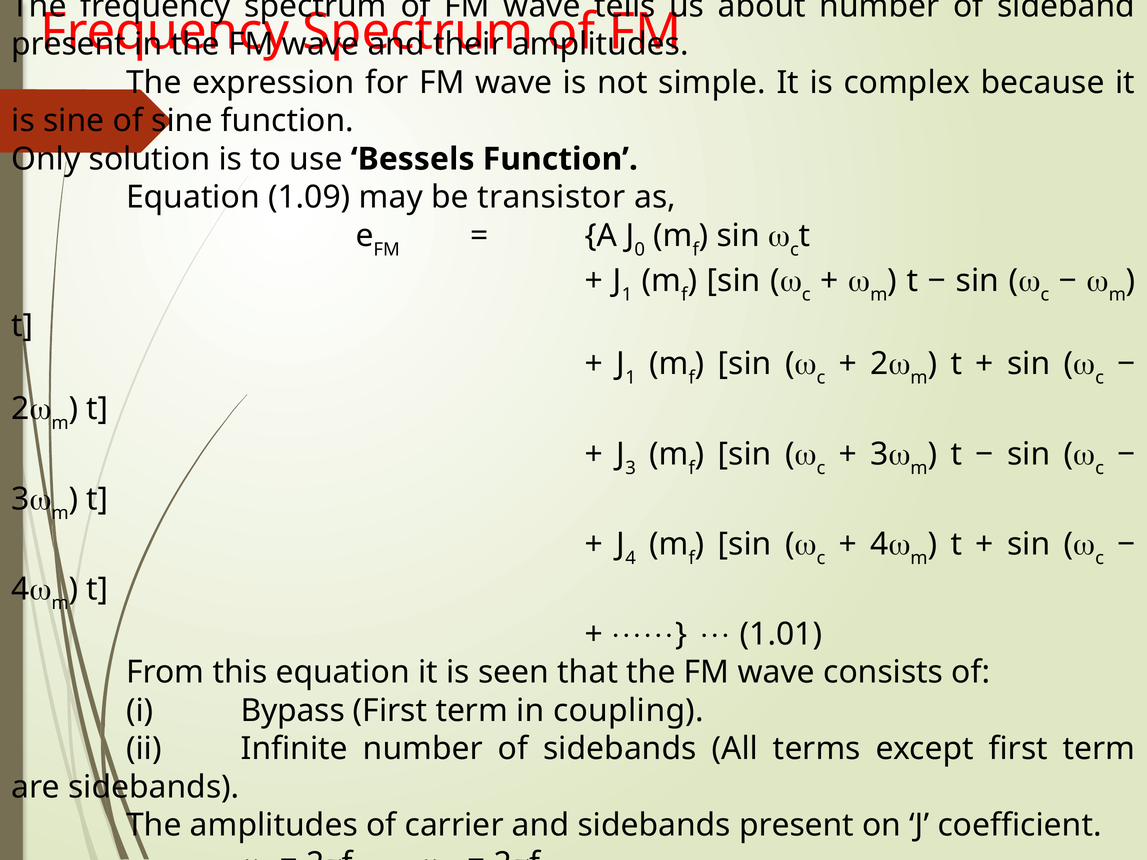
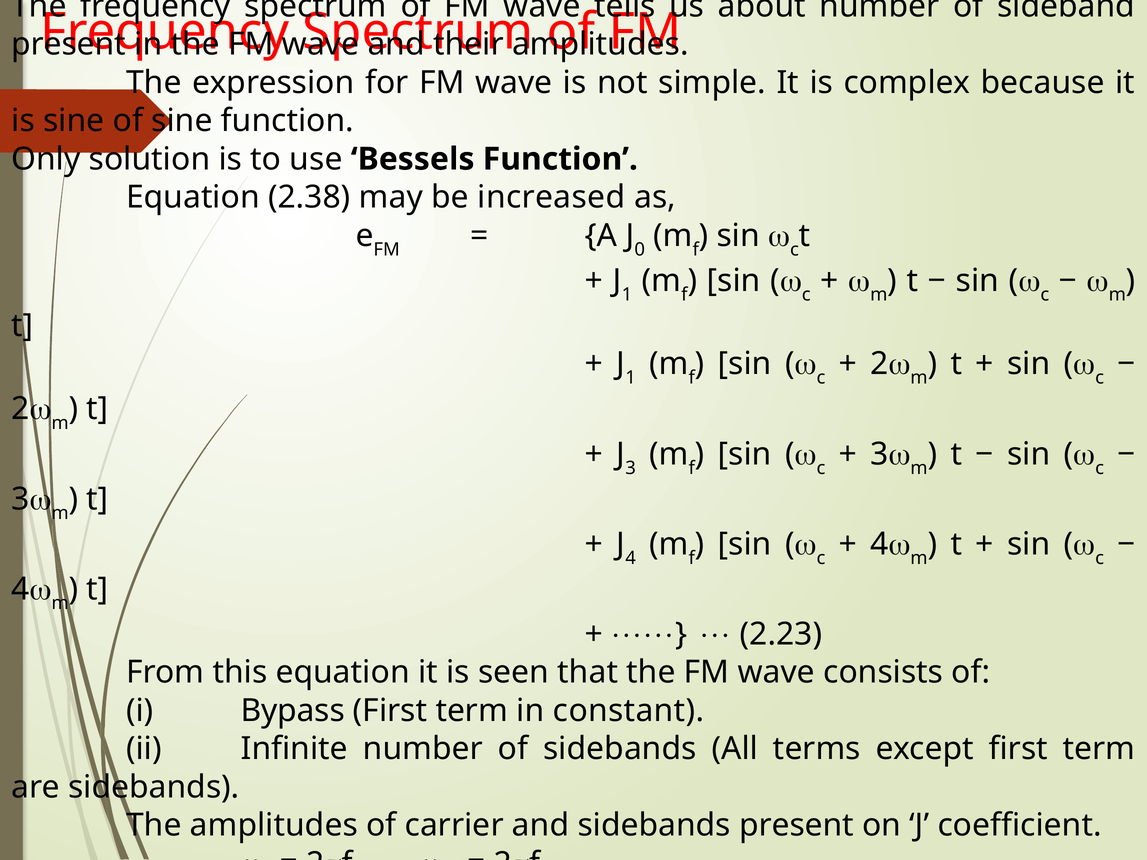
1.09: 1.09 -> 2.38
transistor: transistor -> increased
1.01: 1.01 -> 2.23
coupling: coupling -> constant
